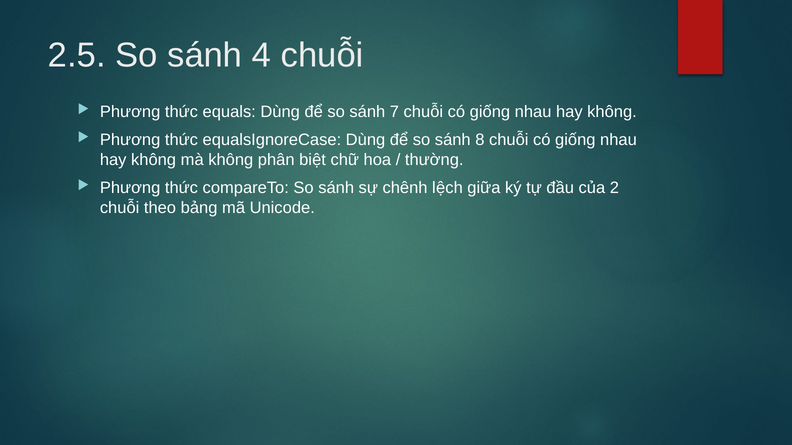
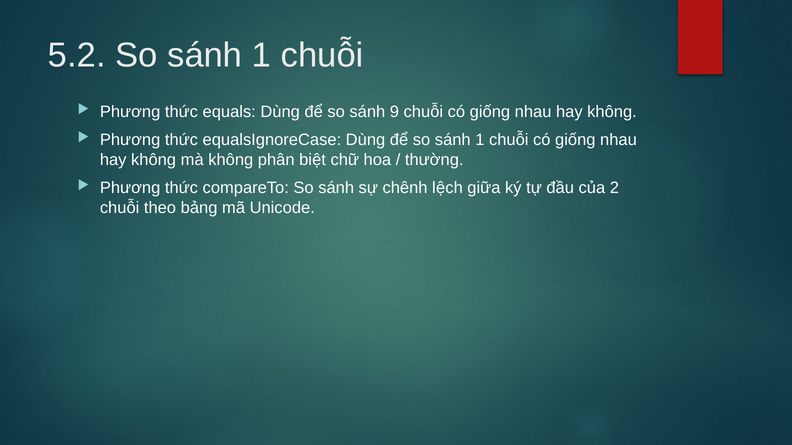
2.5: 2.5 -> 5.2
4 at (261, 56): 4 -> 1
7: 7 -> 9
để so sánh 8: 8 -> 1
